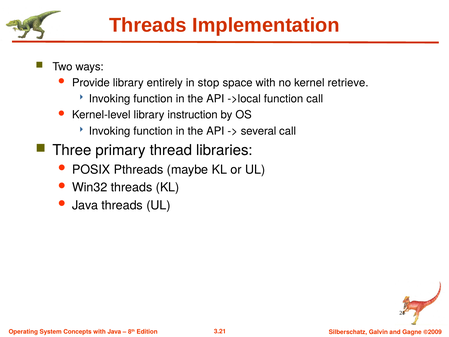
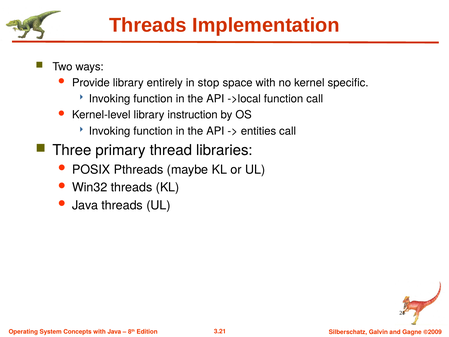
retrieve: retrieve -> specific
several: several -> entities
